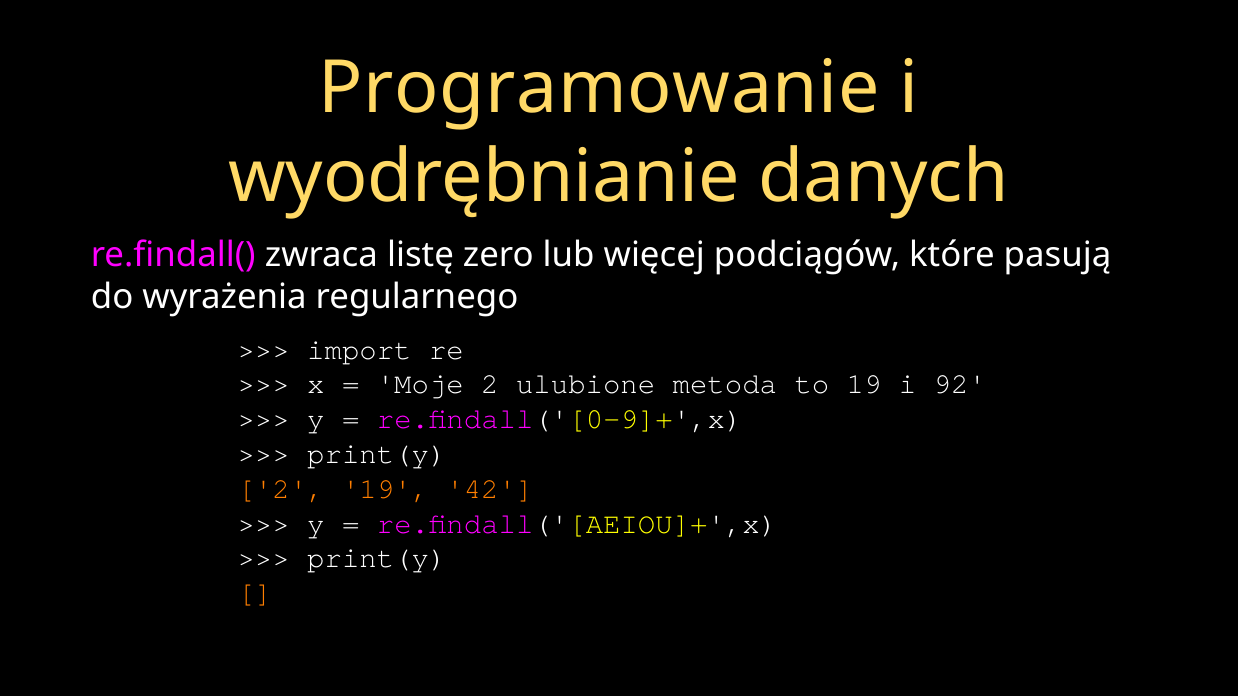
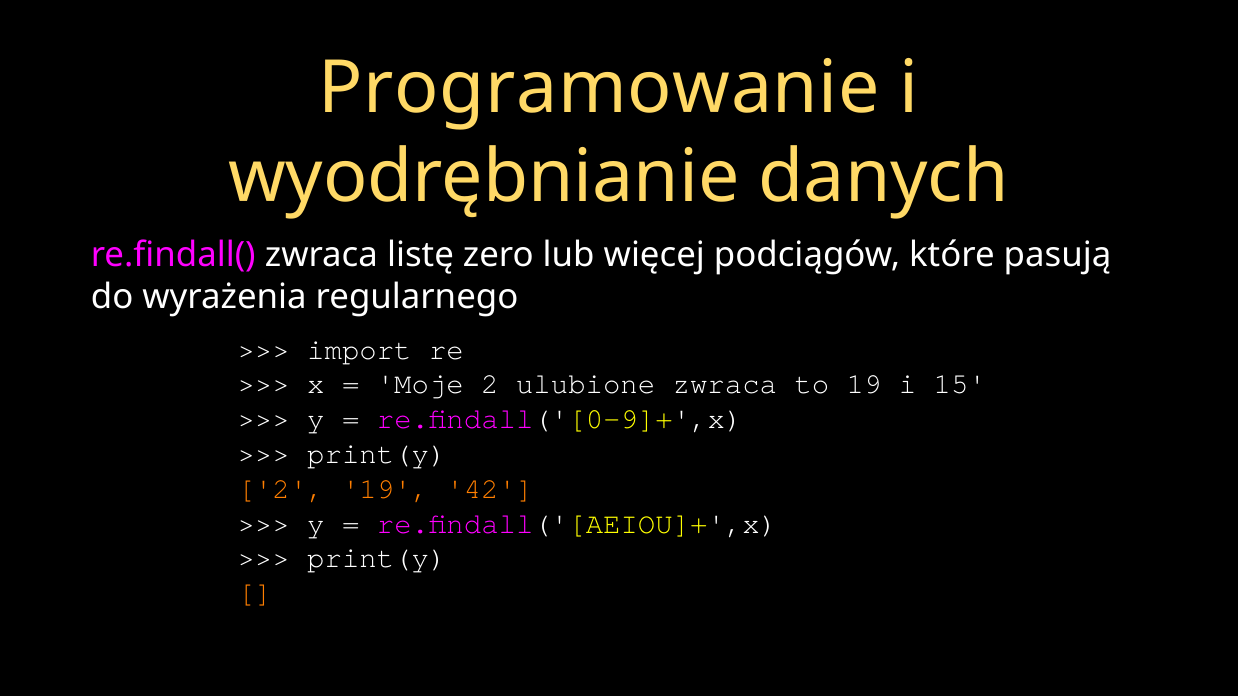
ulubione metoda: metoda -> zwraca
92: 92 -> 15
